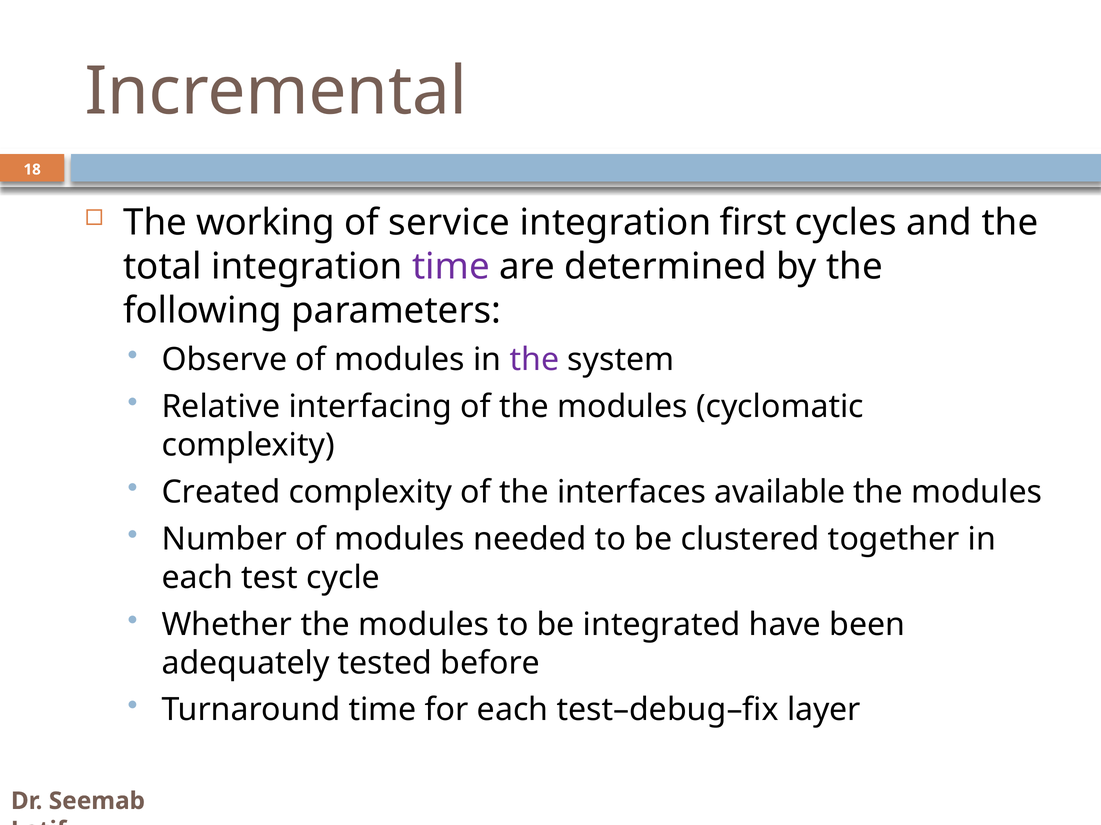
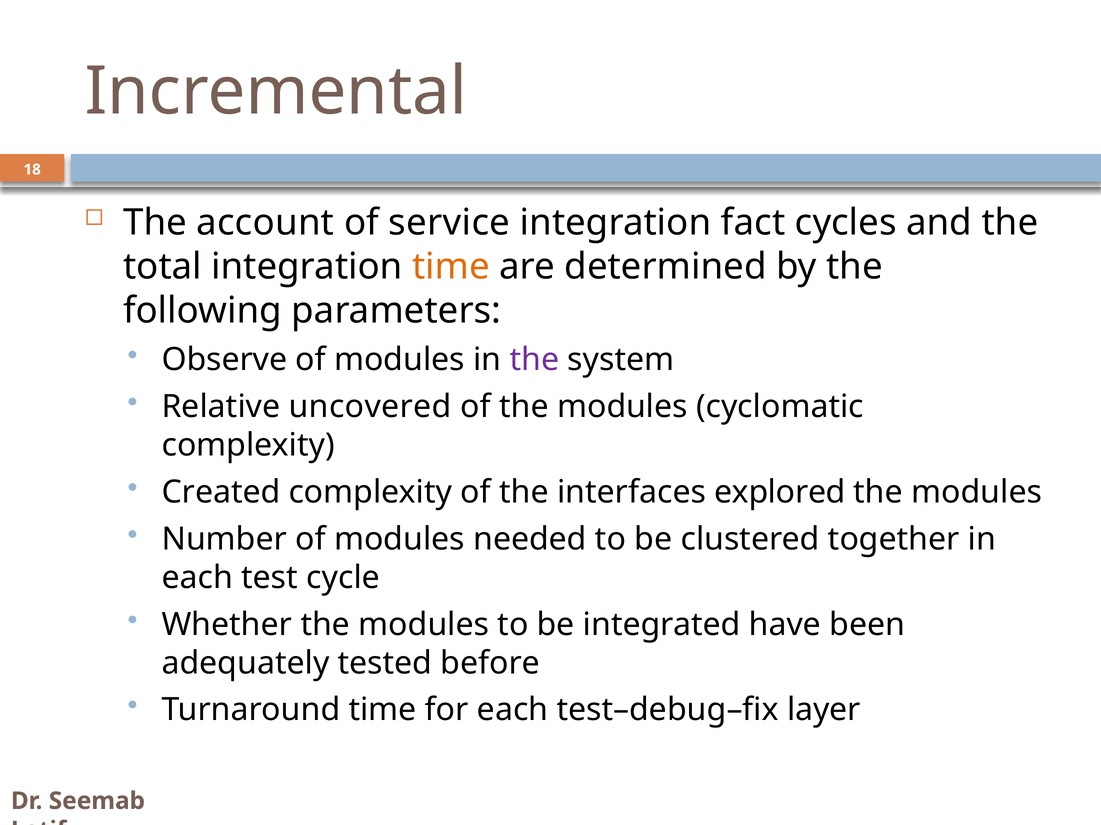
working: working -> account
first: first -> fact
time at (451, 267) colour: purple -> orange
interfacing: interfacing -> uncovered
available: available -> explored
